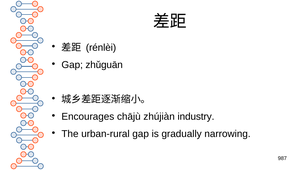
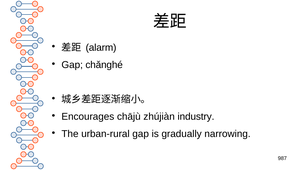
rénlèi: rénlèi -> alarm
zhǔguān: zhǔguān -> chǎnghé
